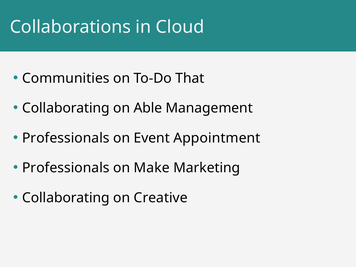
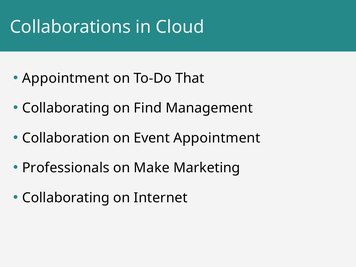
Communities at (66, 78): Communities -> Appointment
Able: Able -> Find
Professionals at (66, 138): Professionals -> Collaboration
Creative: Creative -> Internet
